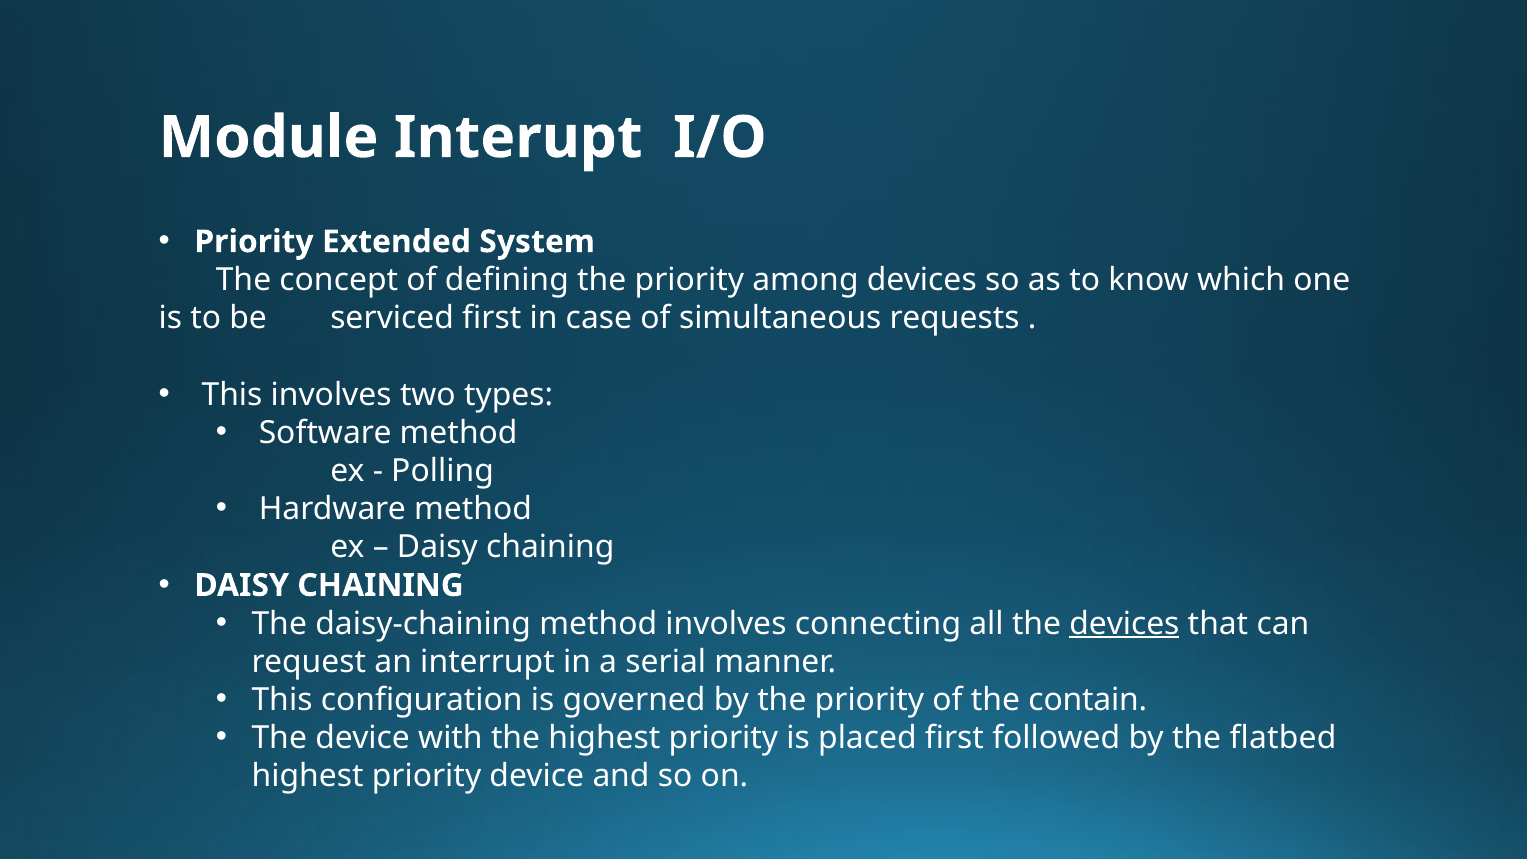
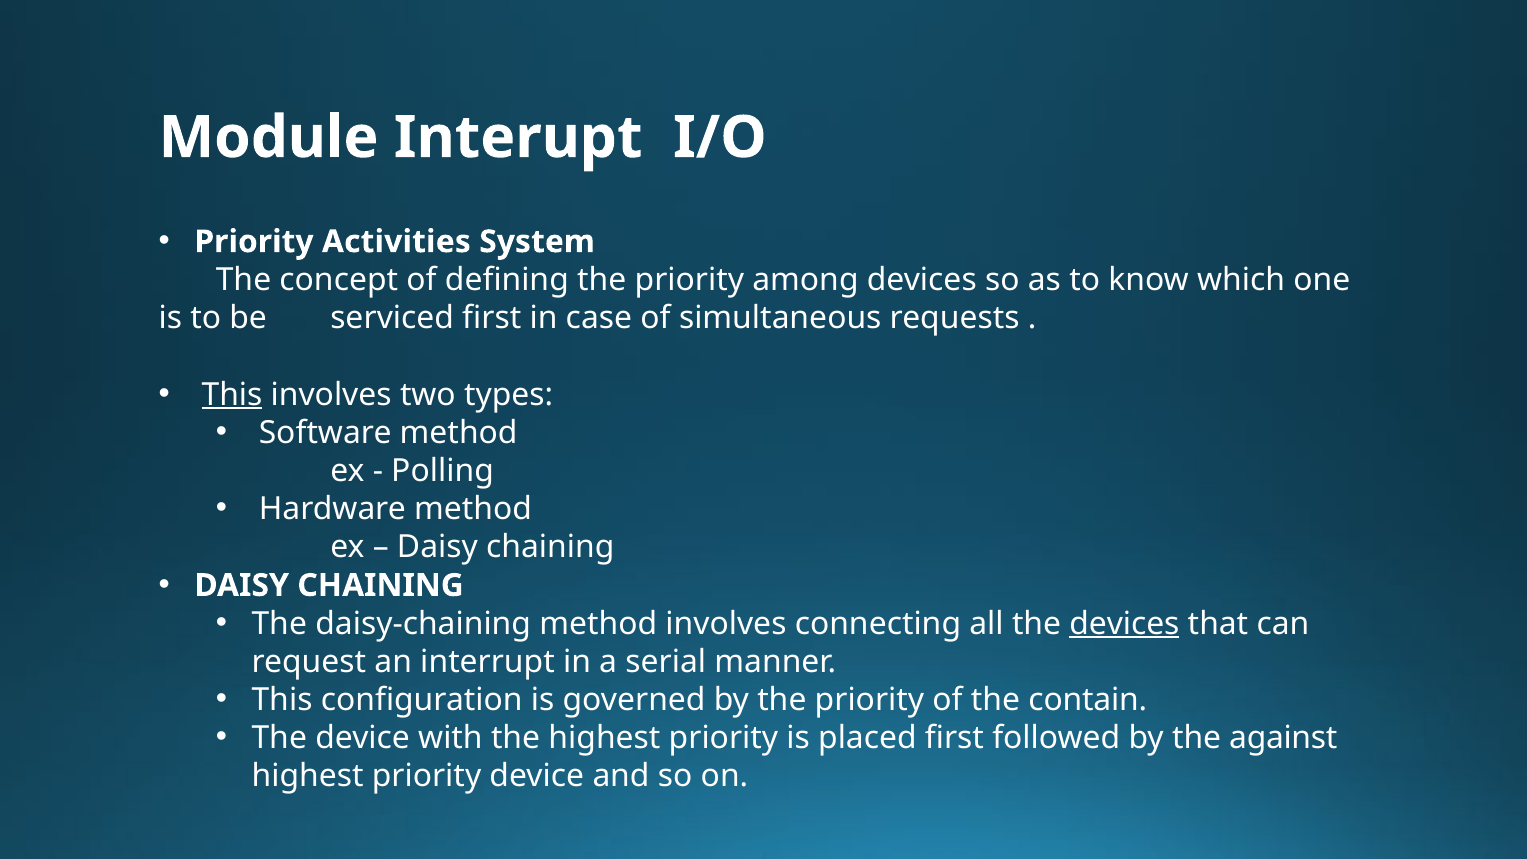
Extended: Extended -> Activities
This at (232, 394) underline: none -> present
flatbed: flatbed -> against
